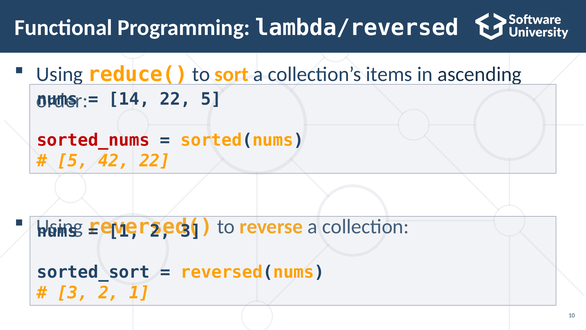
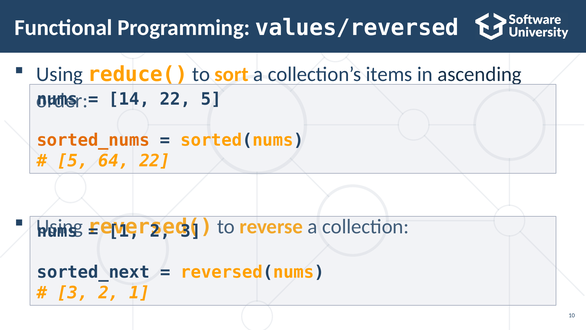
lambda/reversed: lambda/reversed -> values/reversed
sorted_nums colour: red -> orange
42: 42 -> 64
sorted_sort: sorted_sort -> sorted_next
